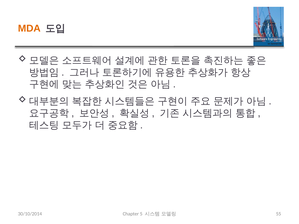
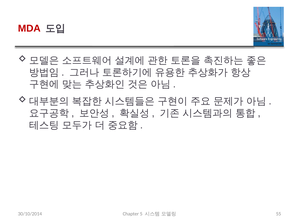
MDA colour: orange -> red
